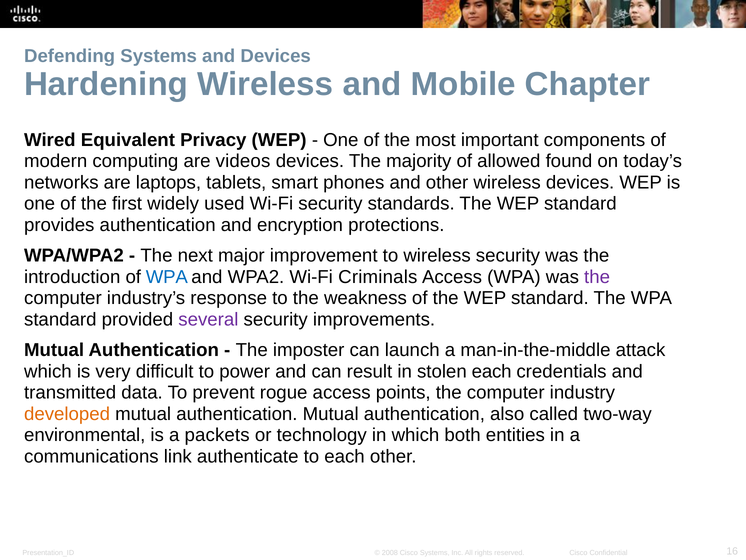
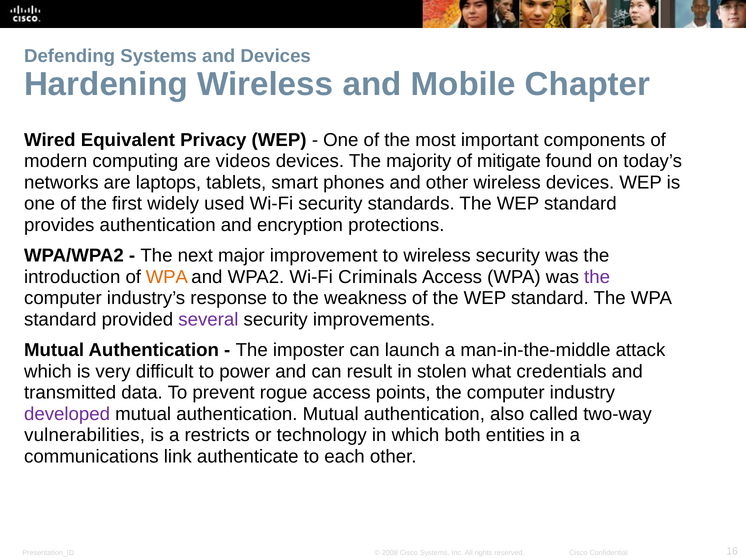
allowed: allowed -> mitigate
WPA at (167, 277) colour: blue -> orange
stolen each: each -> what
developed colour: orange -> purple
environmental: environmental -> vulnerabilities
packets: packets -> restricts
